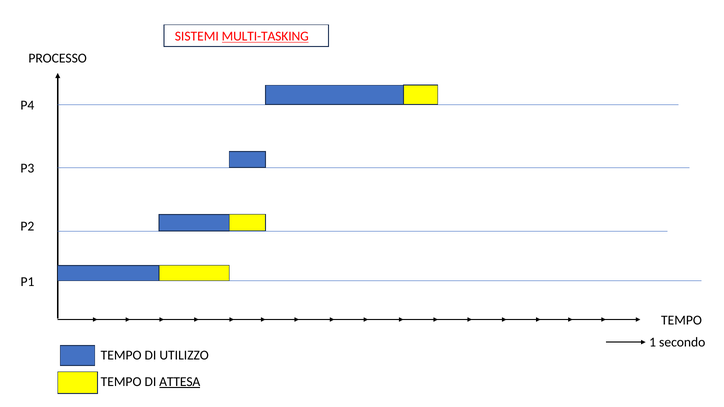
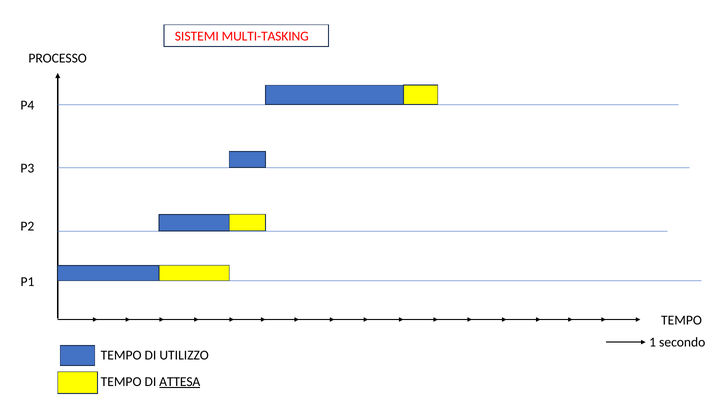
MULTI-TASKING underline: present -> none
